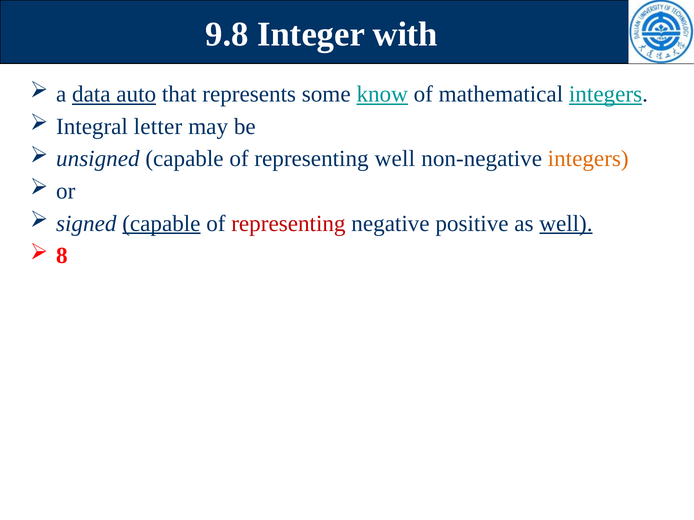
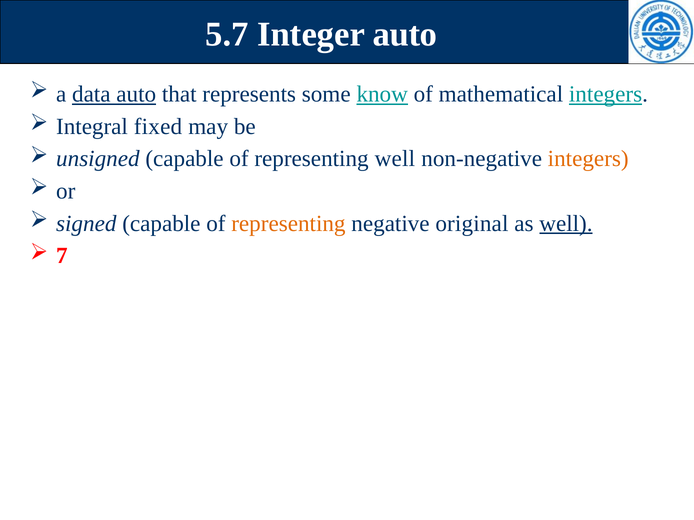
9.8: 9.8 -> 5.7
Integer with: with -> auto
letter: letter -> fixed
capable at (161, 224) underline: present -> none
representing at (288, 224) colour: red -> orange
positive: positive -> original
8: 8 -> 7
